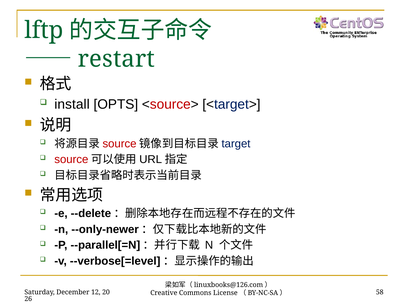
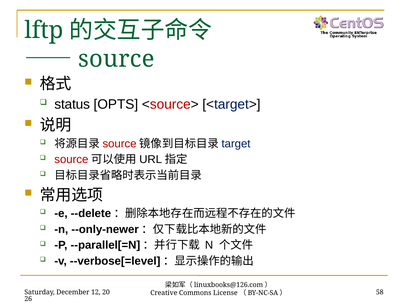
restart: restart -> source
install: install -> status
